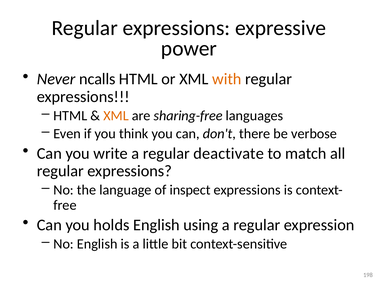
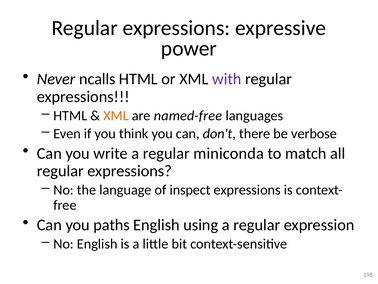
with colour: orange -> purple
sharing-free: sharing-free -> named-free
deactivate: deactivate -> miniconda
holds: holds -> paths
